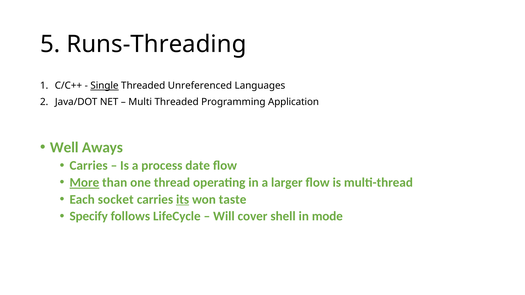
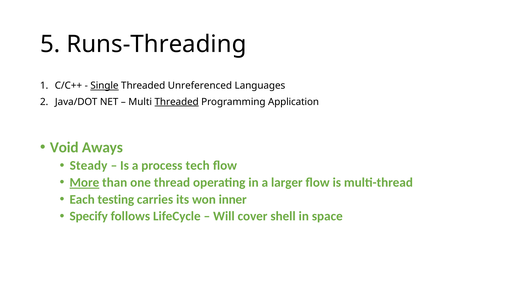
Threaded at (177, 102) underline: none -> present
Well: Well -> Void
Carries at (89, 166): Carries -> Steady
date: date -> tech
socket: socket -> testing
its underline: present -> none
taste: taste -> inner
mode: mode -> space
